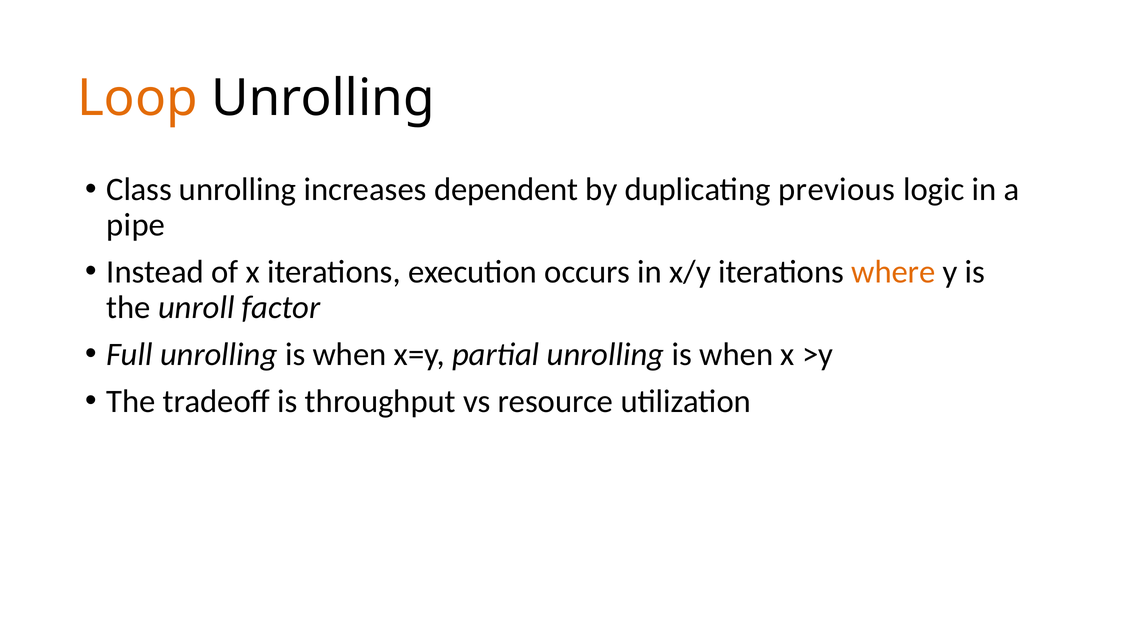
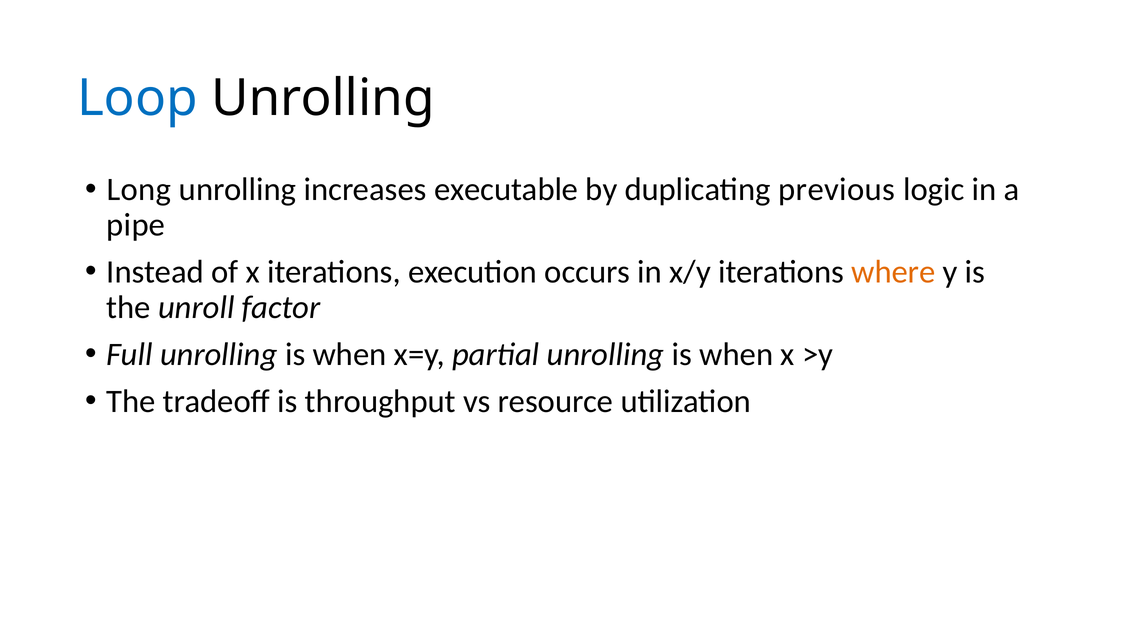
Loop colour: orange -> blue
Class: Class -> Long
dependent: dependent -> executable
